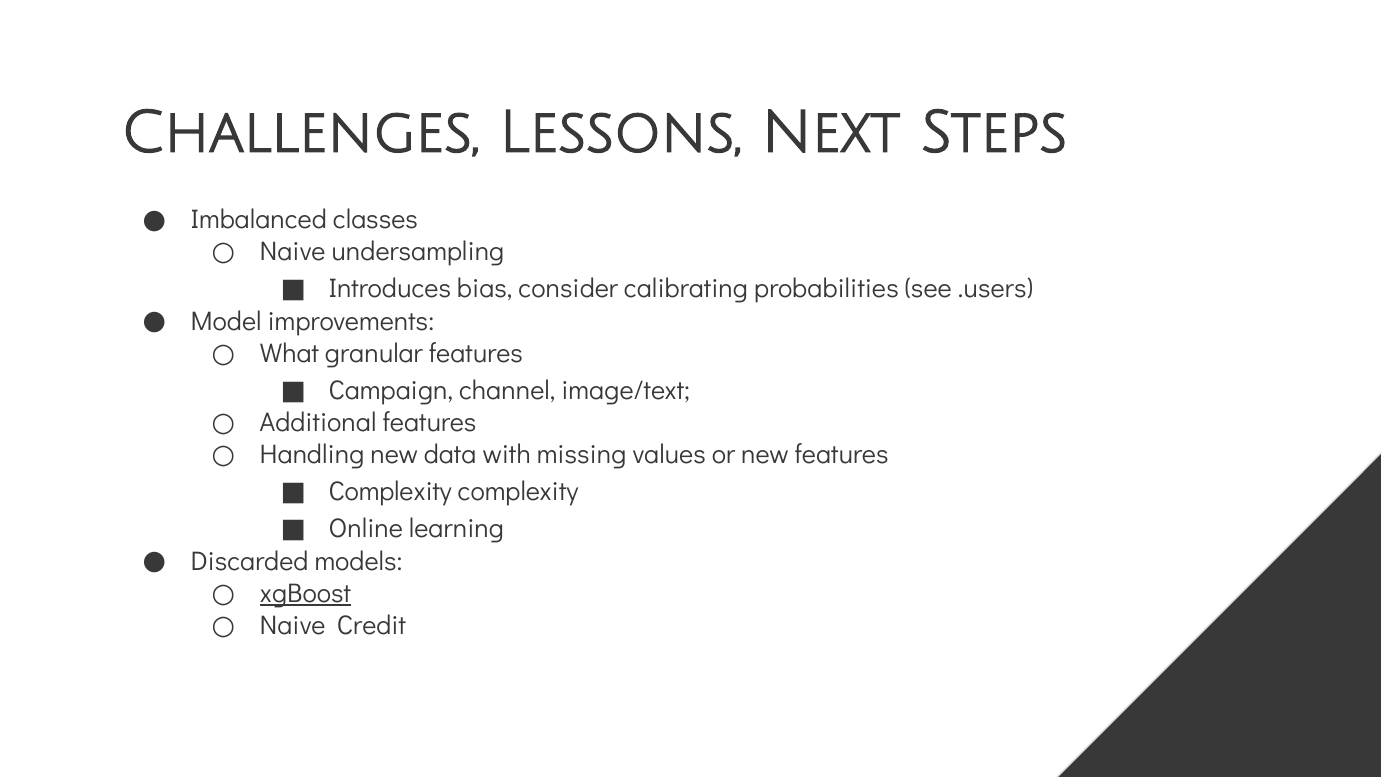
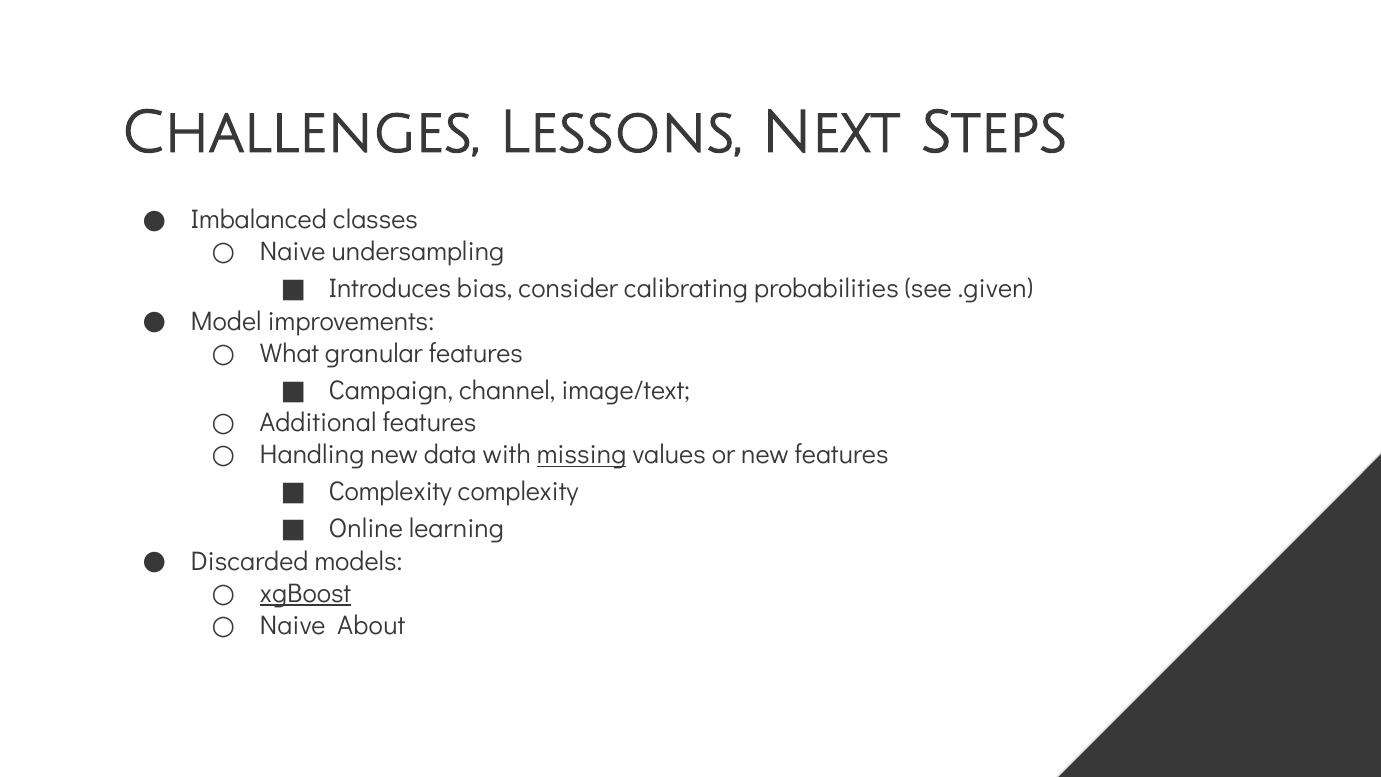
.users: .users -> .given
missing underline: none -> present
Credit: Credit -> About
